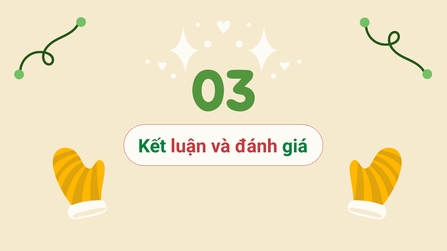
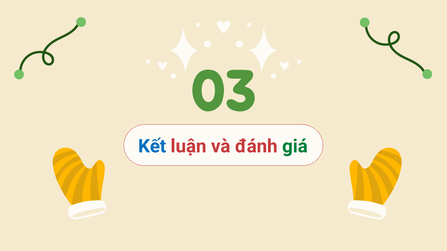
Kết colour: green -> blue
